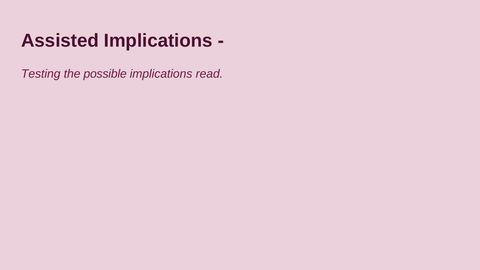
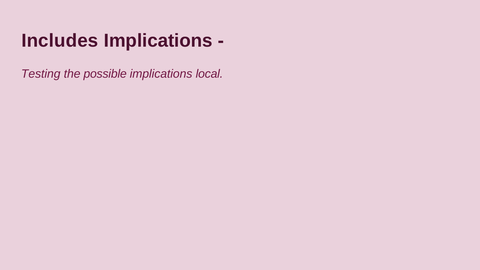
Assisted: Assisted -> Includes
read: read -> local
